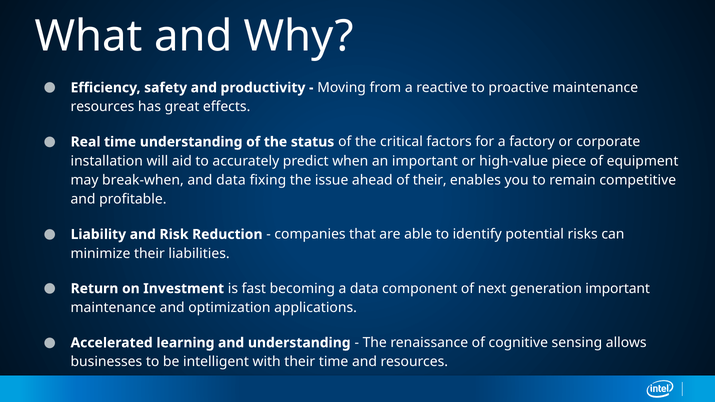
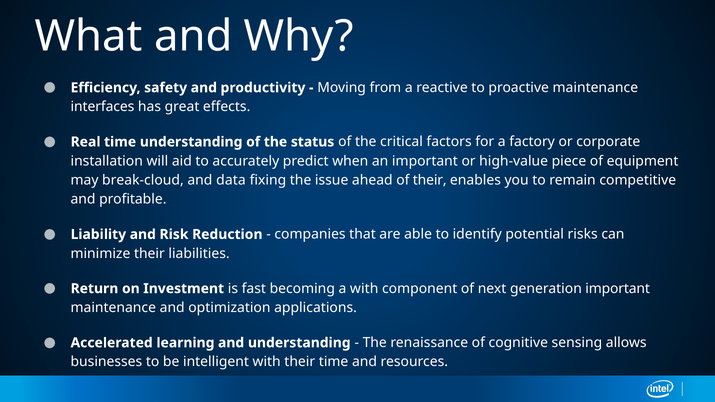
resources at (102, 107): resources -> interfaces
break-when: break-when -> break-cloud
a data: data -> with
